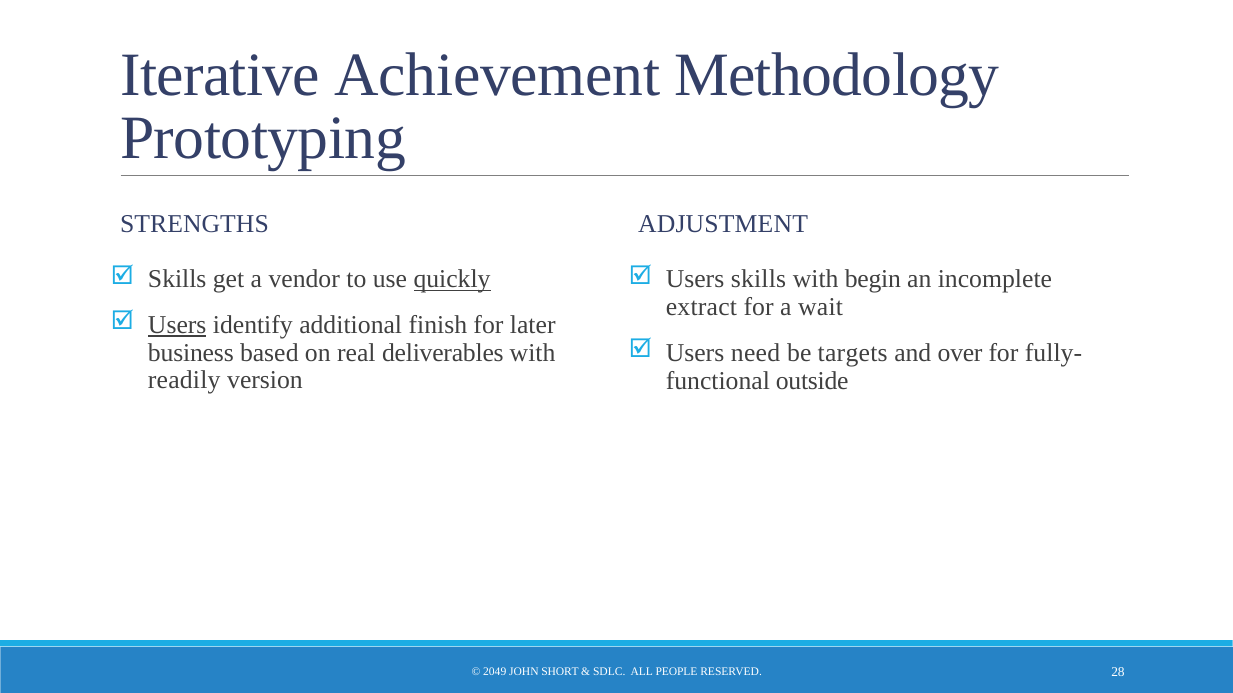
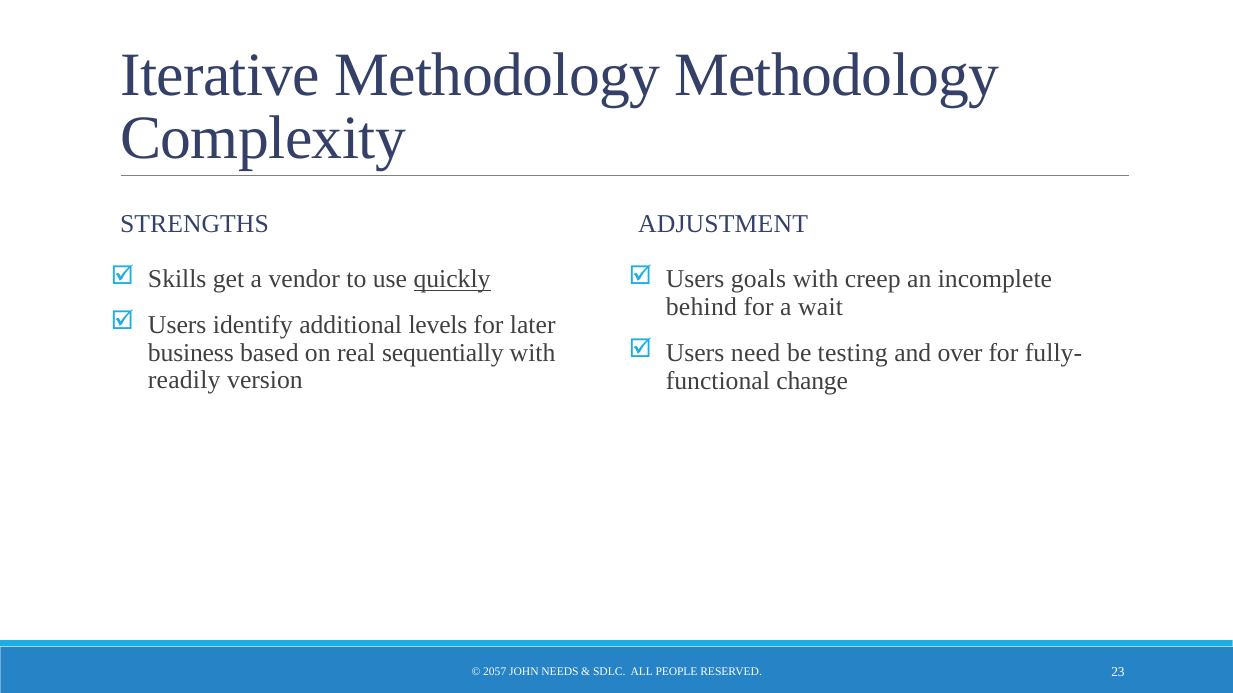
Iterative Achievement: Achievement -> Methodology
Prototyping: Prototyping -> Complexity
Users skills: skills -> goals
begin: begin -> creep
extract: extract -> behind
Users at (177, 325) underline: present -> none
finish: finish -> levels
targets: targets -> testing
deliverables: deliverables -> sequentially
outside: outside -> change
2049: 2049 -> 2057
SHORT: SHORT -> NEEDS
28: 28 -> 23
